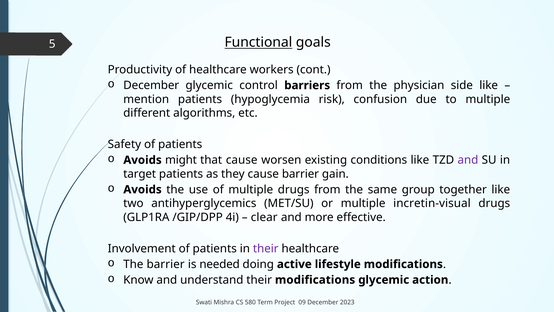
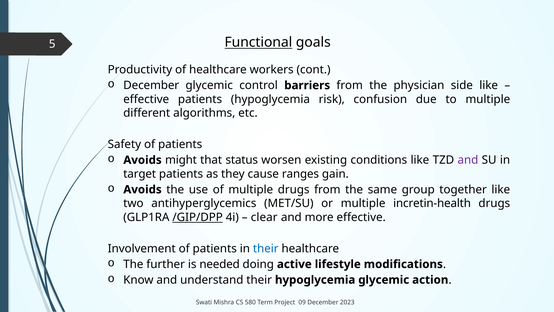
mention at (146, 99): mention -> effective
that cause: cause -> status
cause barrier: barrier -> ranges
incretin-visual: incretin-visual -> incretin-health
/GIP/DPP underline: none -> present
their at (266, 248) colour: purple -> blue
The barrier: barrier -> further
their modifications: modifications -> hypoglycemia
